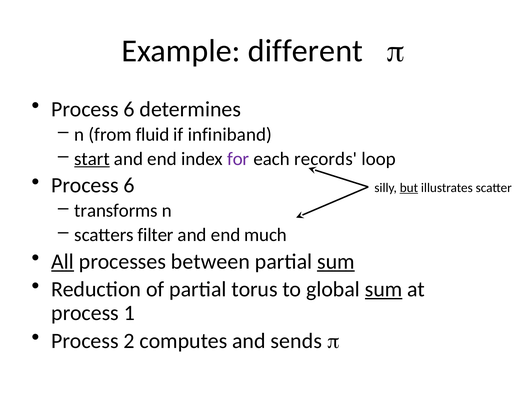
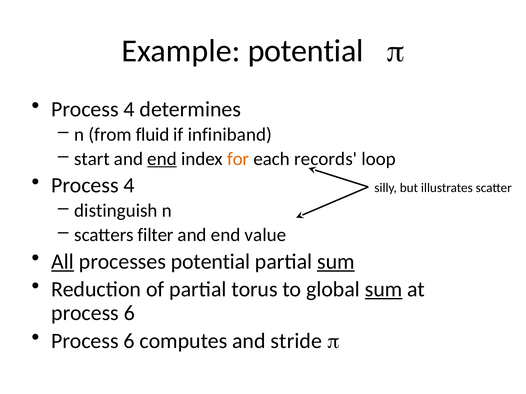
Example different: different -> potential
6 at (129, 109): 6 -> 4
start underline: present -> none
end at (162, 159) underline: none -> present
for colour: purple -> orange
6 at (129, 186): 6 -> 4
but underline: present -> none
transforms: transforms -> distinguish
much: much -> value
processes between: between -> potential
1 at (129, 313): 1 -> 6
2 at (129, 341): 2 -> 6
sends: sends -> stride
